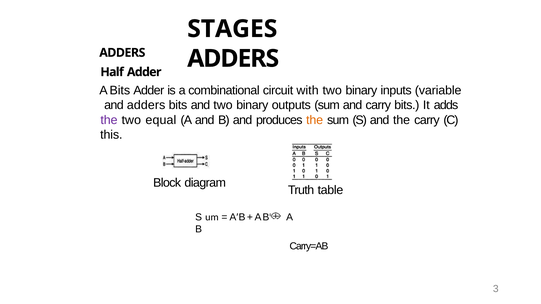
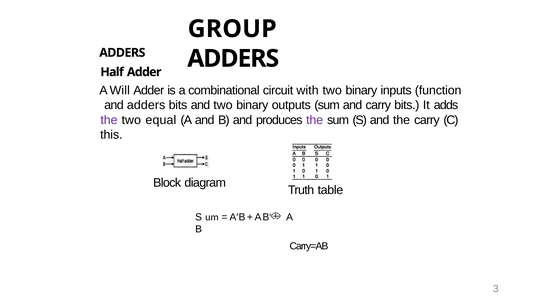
STAGES: STAGES -> GROUP
A Bits: Bits -> Will
variable: variable -> function
the at (315, 120) colour: orange -> purple
